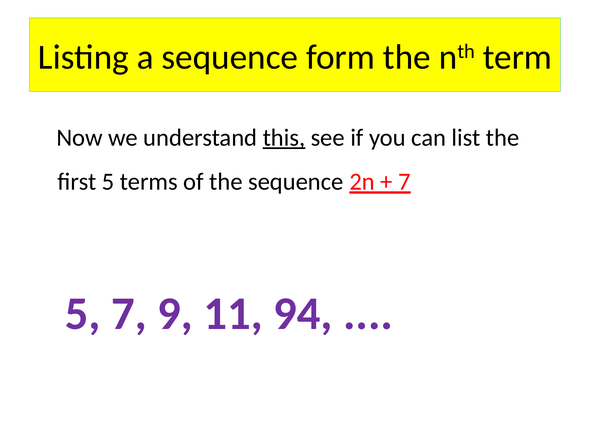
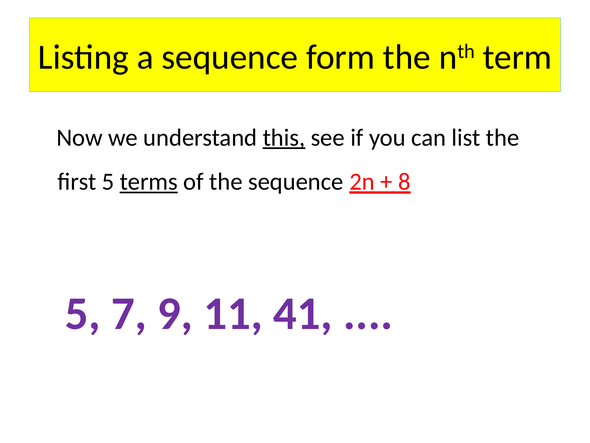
terms underline: none -> present
7 at (404, 182): 7 -> 8
94: 94 -> 41
